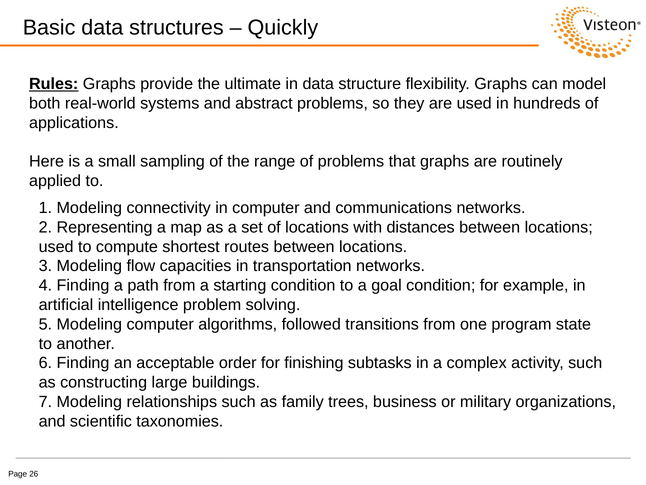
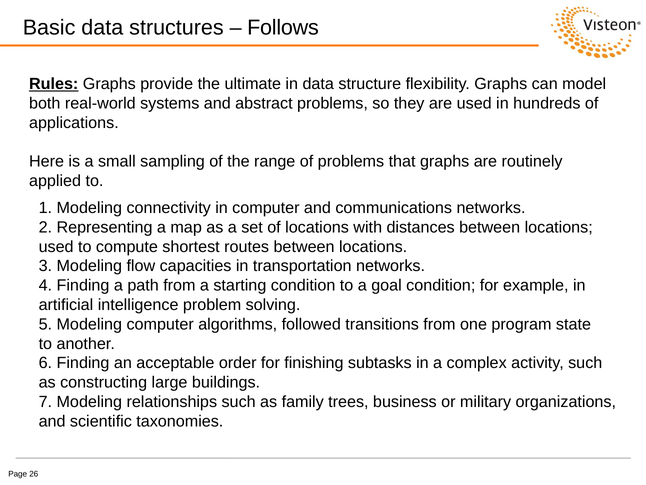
Quickly: Quickly -> Follows
